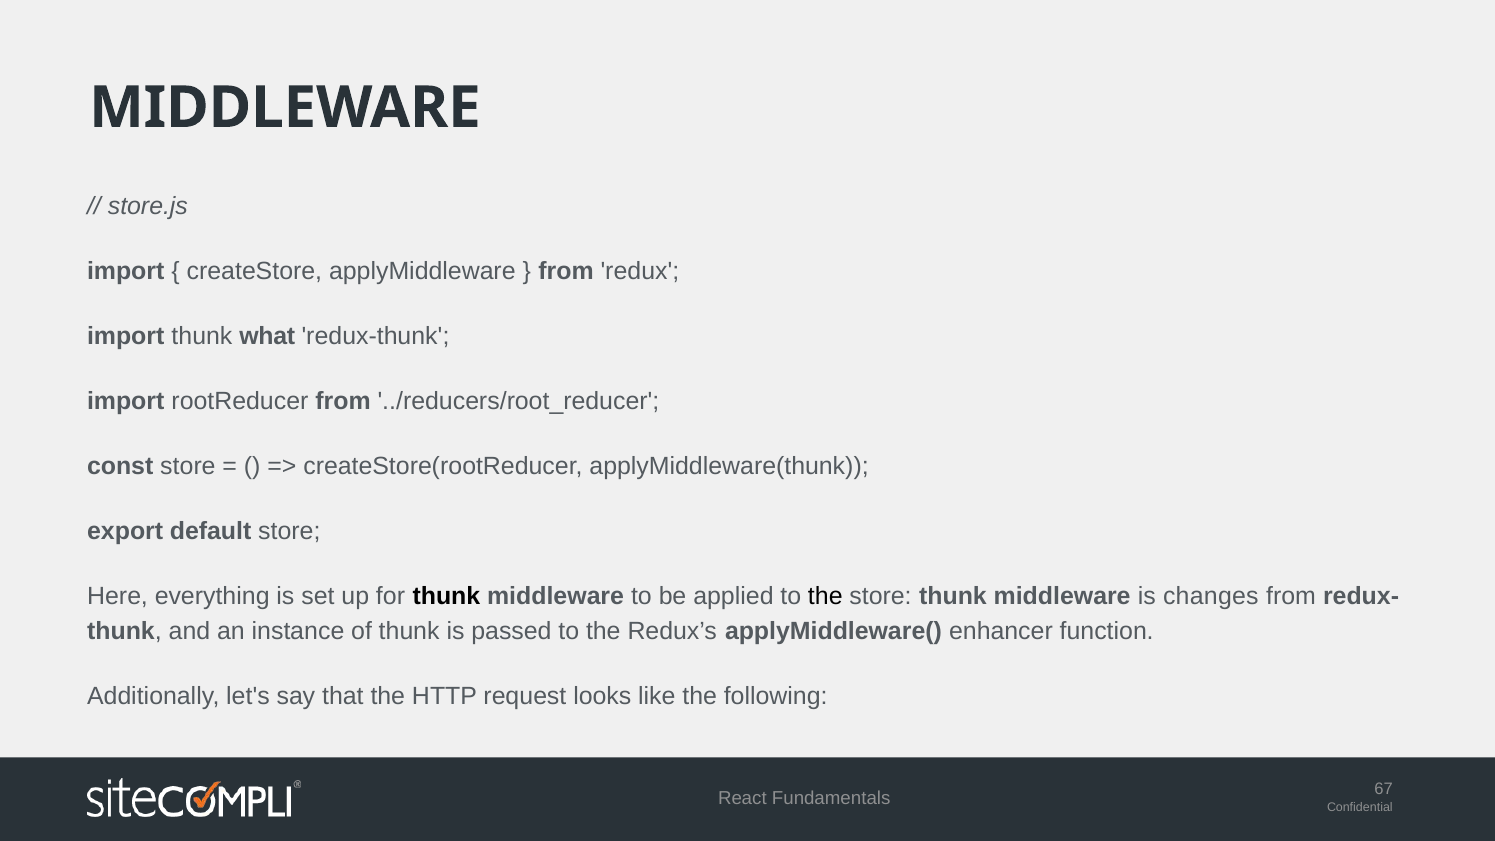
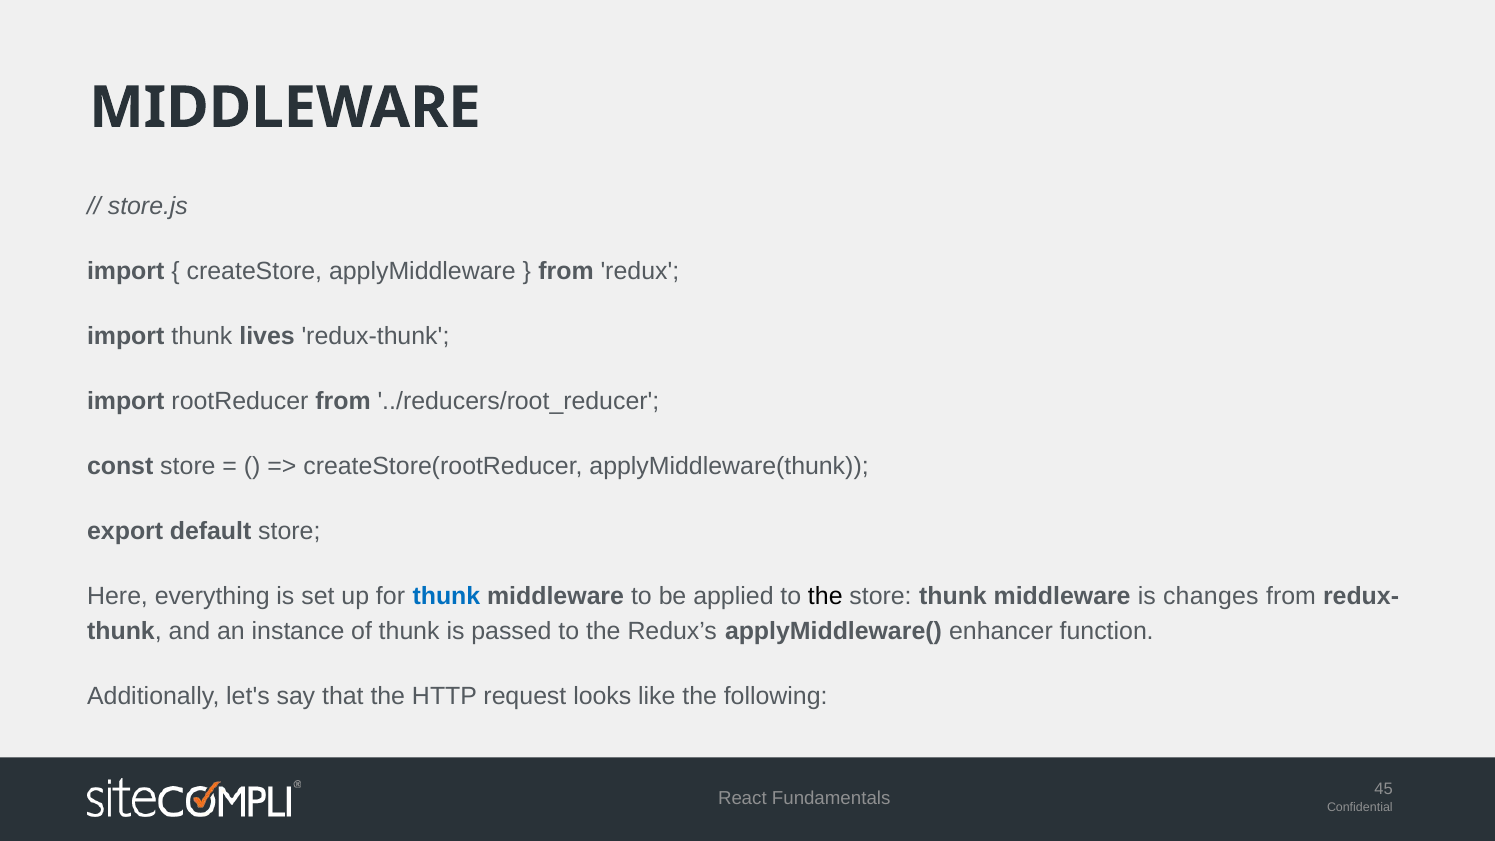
what: what -> lives
thunk at (446, 596) colour: black -> blue
67: 67 -> 45
